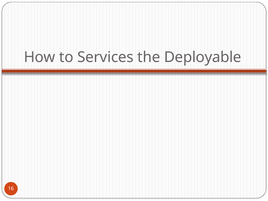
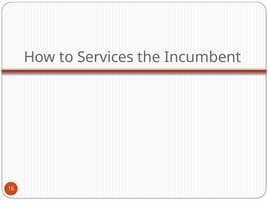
Deployable: Deployable -> Incumbent
